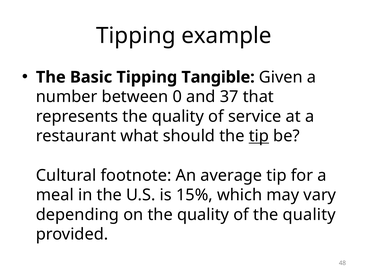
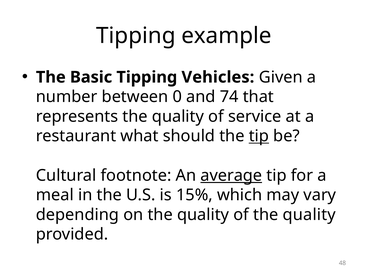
Tangible: Tangible -> Vehicles
37: 37 -> 74
average underline: none -> present
